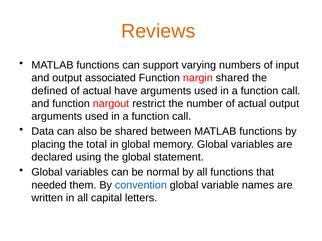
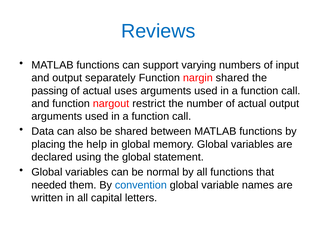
Reviews colour: orange -> blue
associated: associated -> separately
defined: defined -> passing
have: have -> uses
total: total -> help
